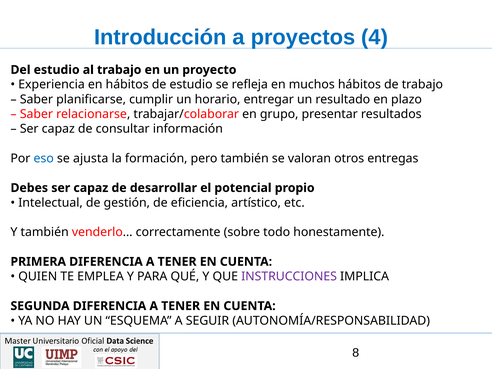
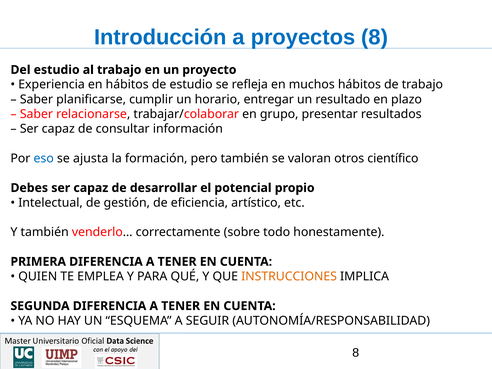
proyectos 4: 4 -> 8
entregas: entregas -> científico
INSTRUCCIONES colour: purple -> orange
